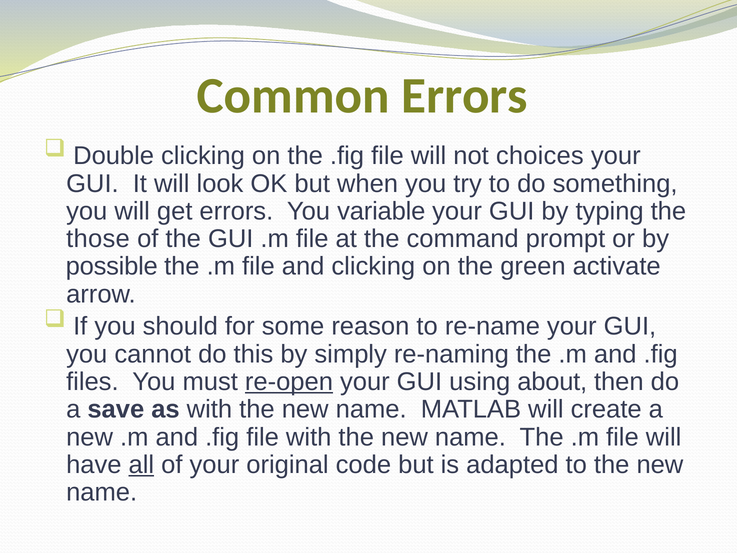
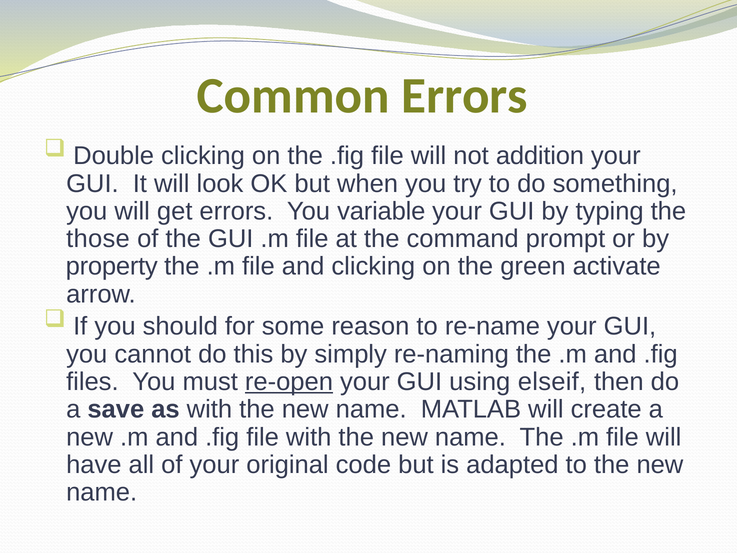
choices: choices -> addition
possible: possible -> property
about: about -> elseif
all underline: present -> none
